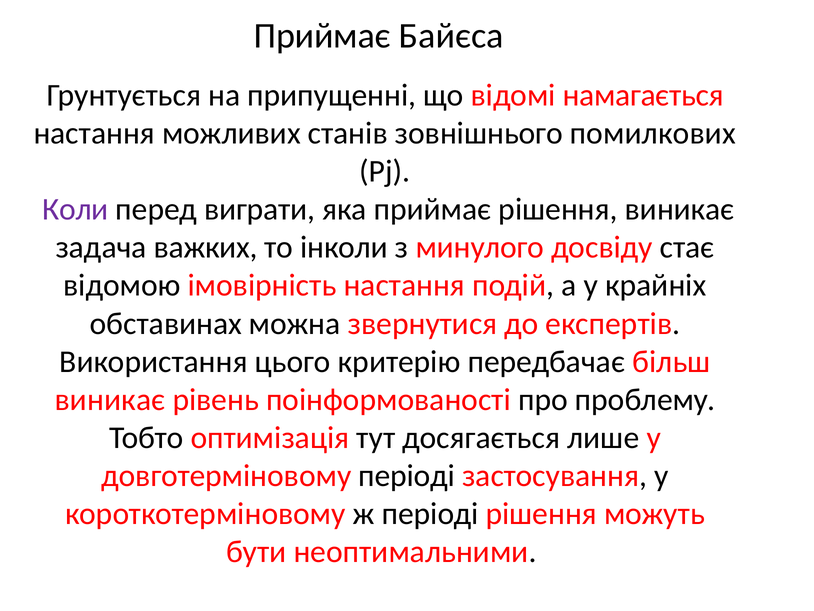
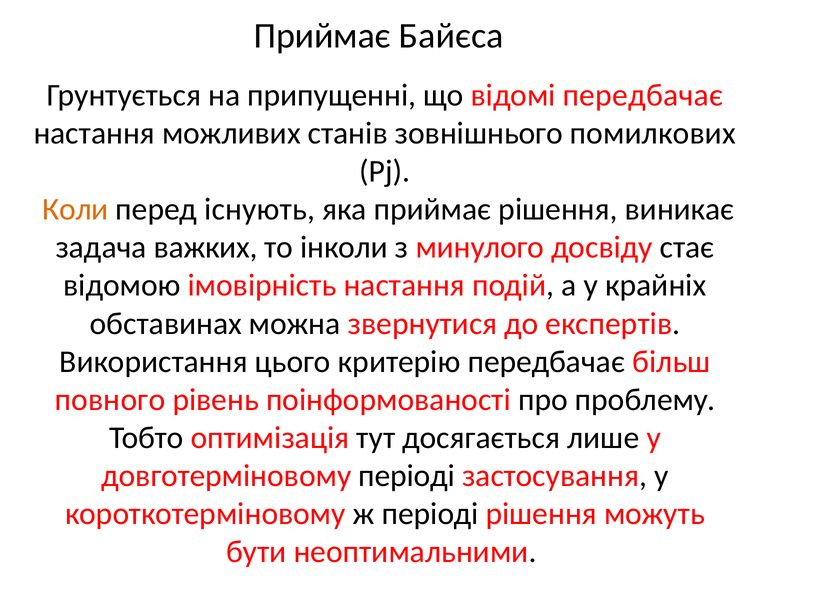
відомі намагається: намагається -> передбачає
Коли colour: purple -> orange
виграти: виграти -> існують
виникає at (110, 399): виникає -> повного
